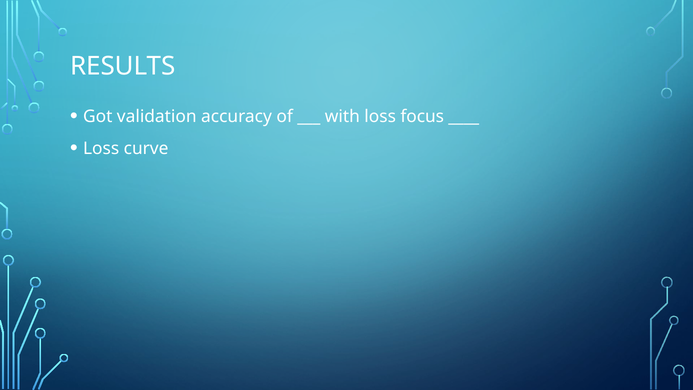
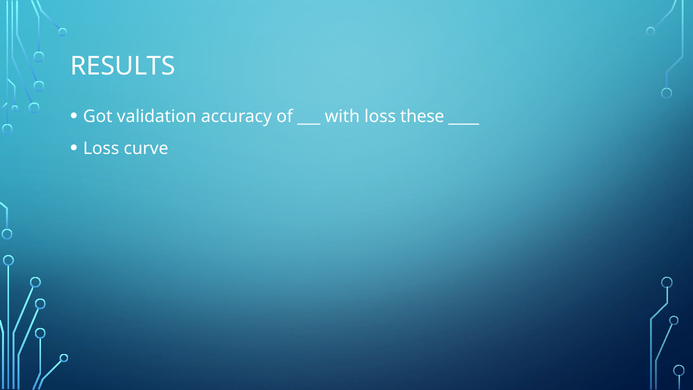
focus: focus -> these
